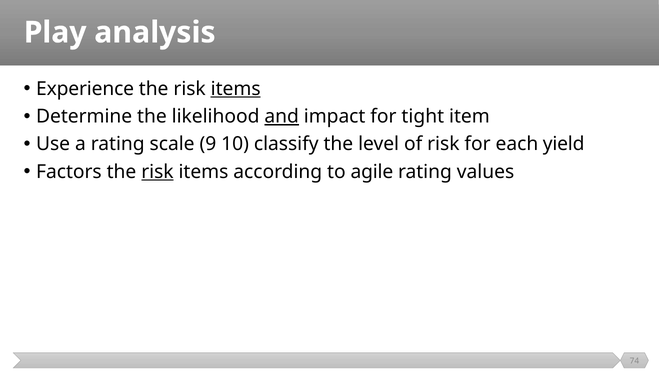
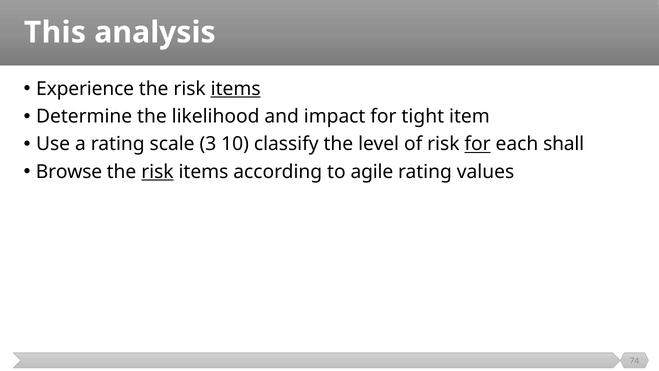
Play: Play -> This
and underline: present -> none
9: 9 -> 3
for at (478, 144) underline: none -> present
yield: yield -> shall
Factors: Factors -> Browse
